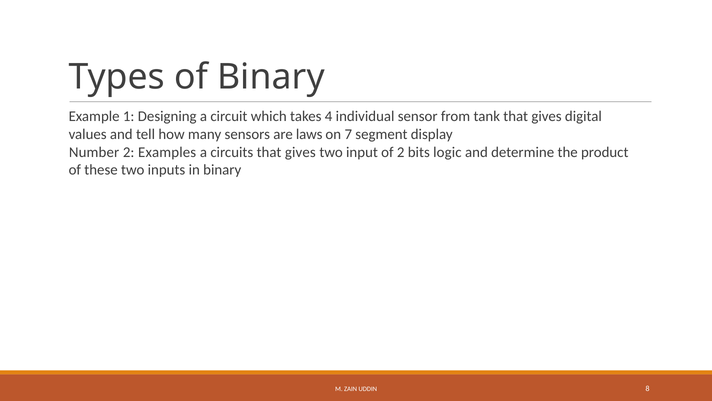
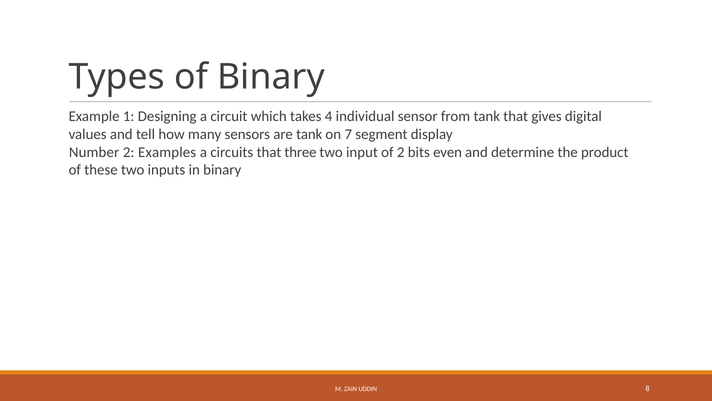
are laws: laws -> tank
circuits that gives: gives -> three
logic: logic -> even
